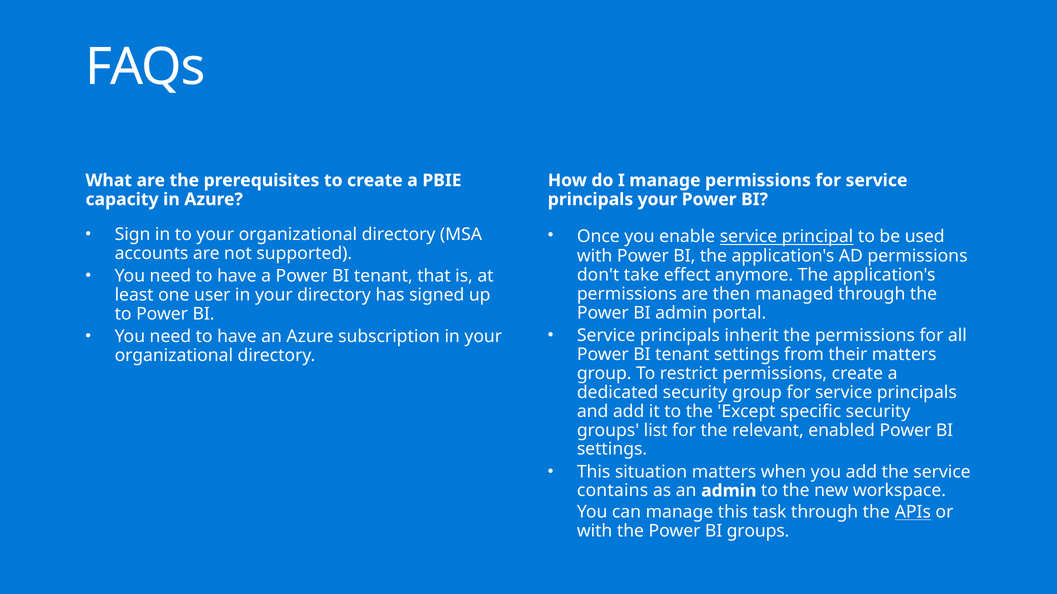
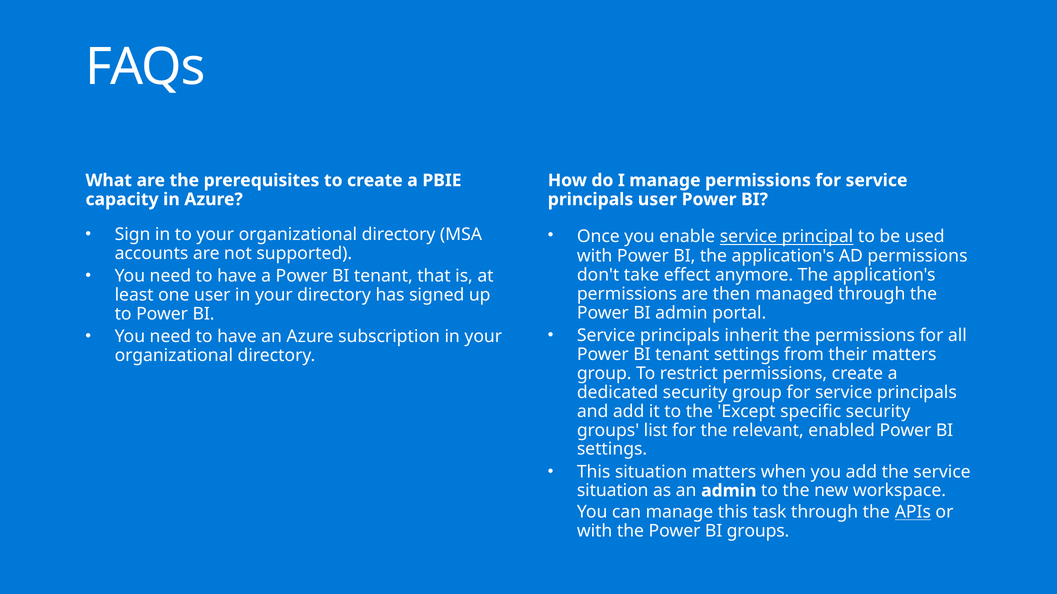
principals your: your -> user
contains at (613, 491): contains -> situation
